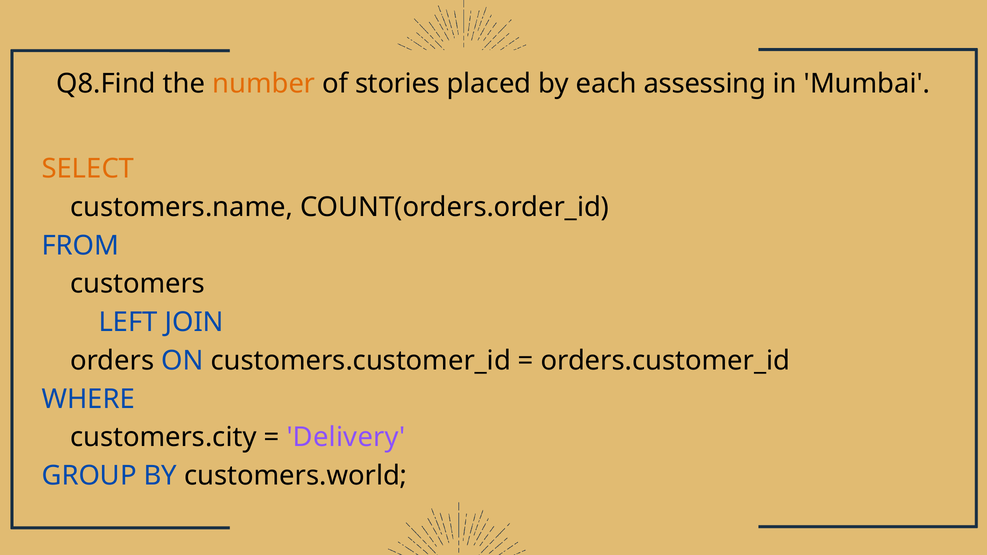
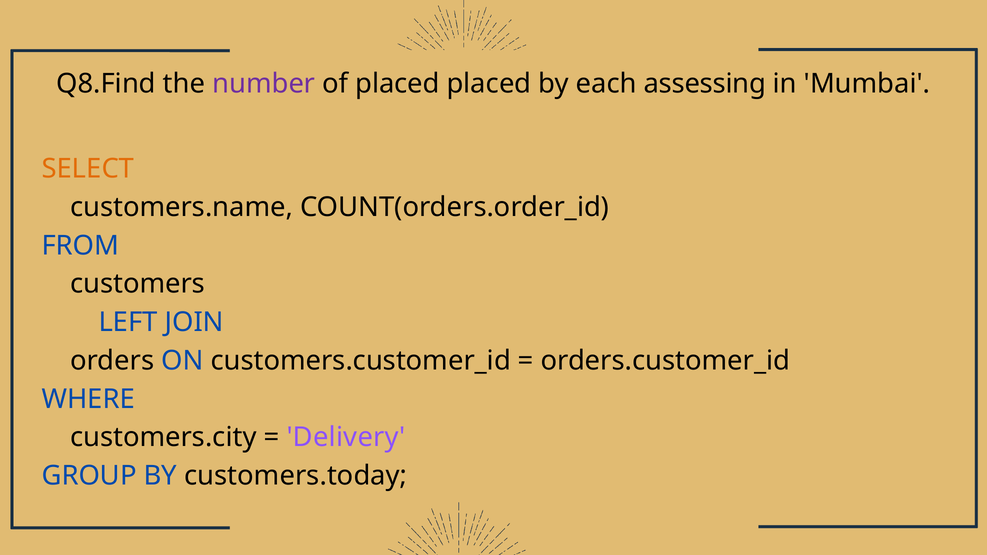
number colour: orange -> purple
of stories: stories -> placed
customers.world: customers.world -> customers.today
